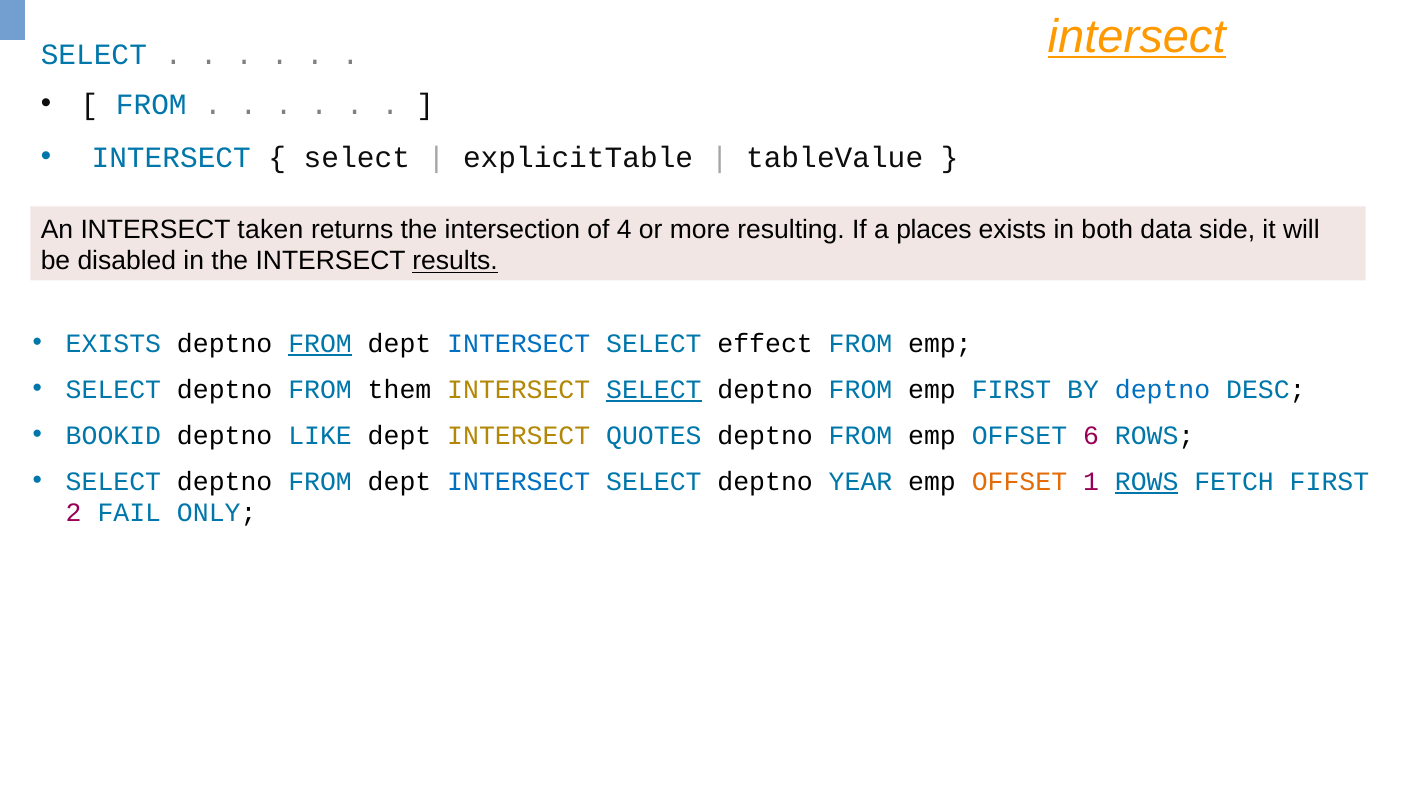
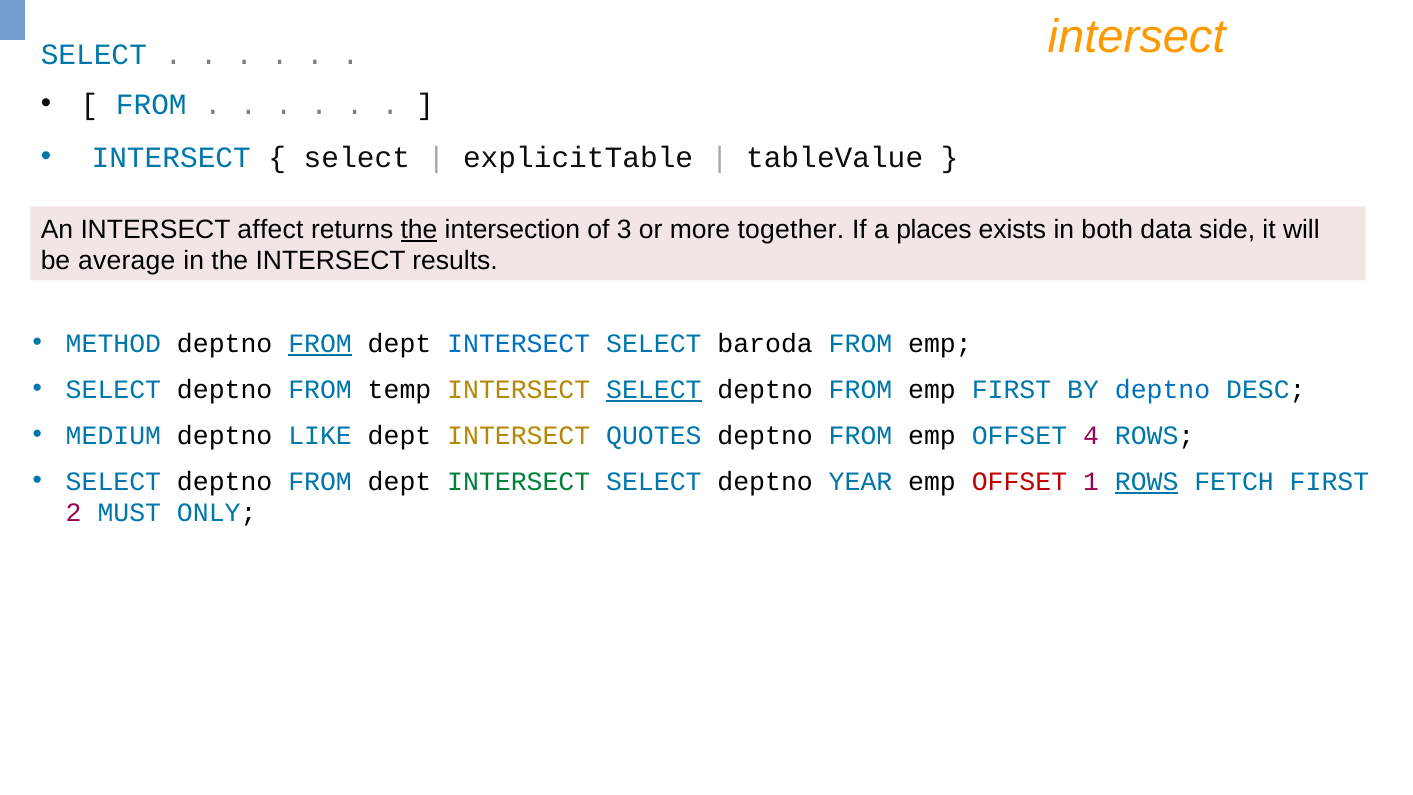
intersect at (1137, 37) underline: present -> none
taken: taken -> affect
the at (419, 229) underline: none -> present
4: 4 -> 3
resulting: resulting -> together
disabled: disabled -> average
results underline: present -> none
EXISTS at (113, 344): EXISTS -> METHOD
effect: effect -> baroda
them: them -> temp
BOOKID: BOOKID -> MEDIUM
6: 6 -> 4
INTERSECT at (519, 481) colour: blue -> green
OFFSET at (1019, 481) colour: orange -> red
FAIL: FAIL -> MUST
